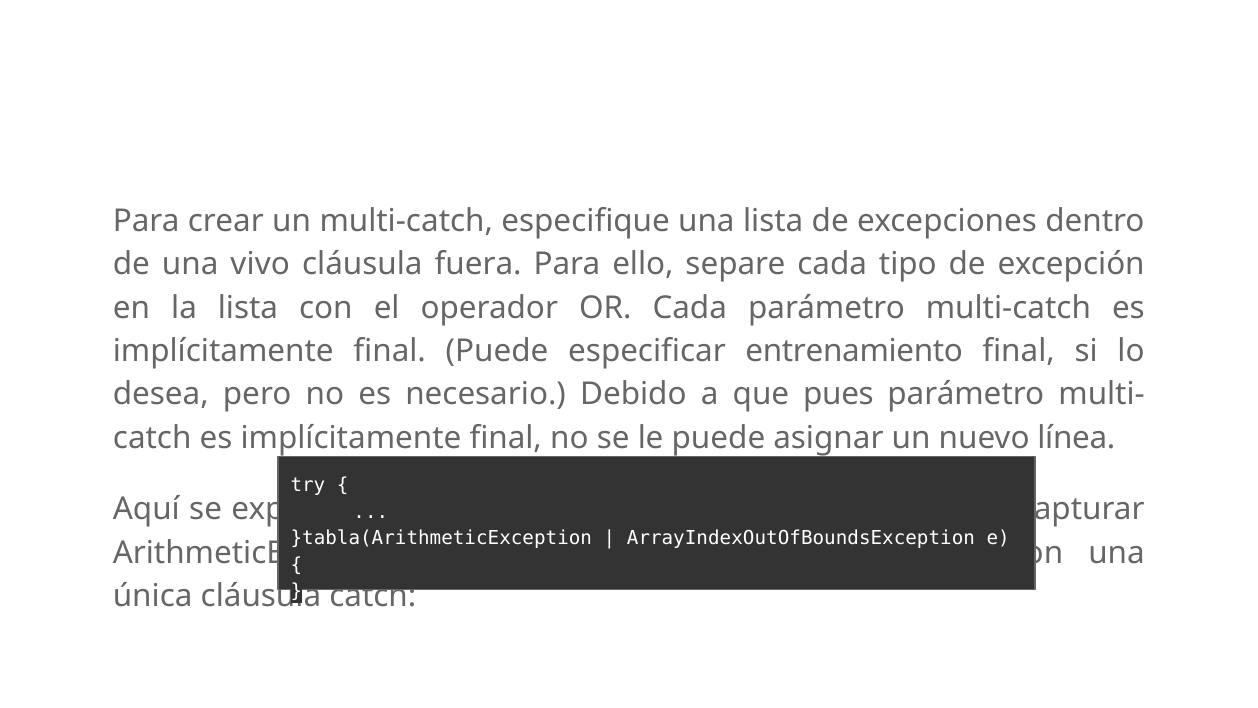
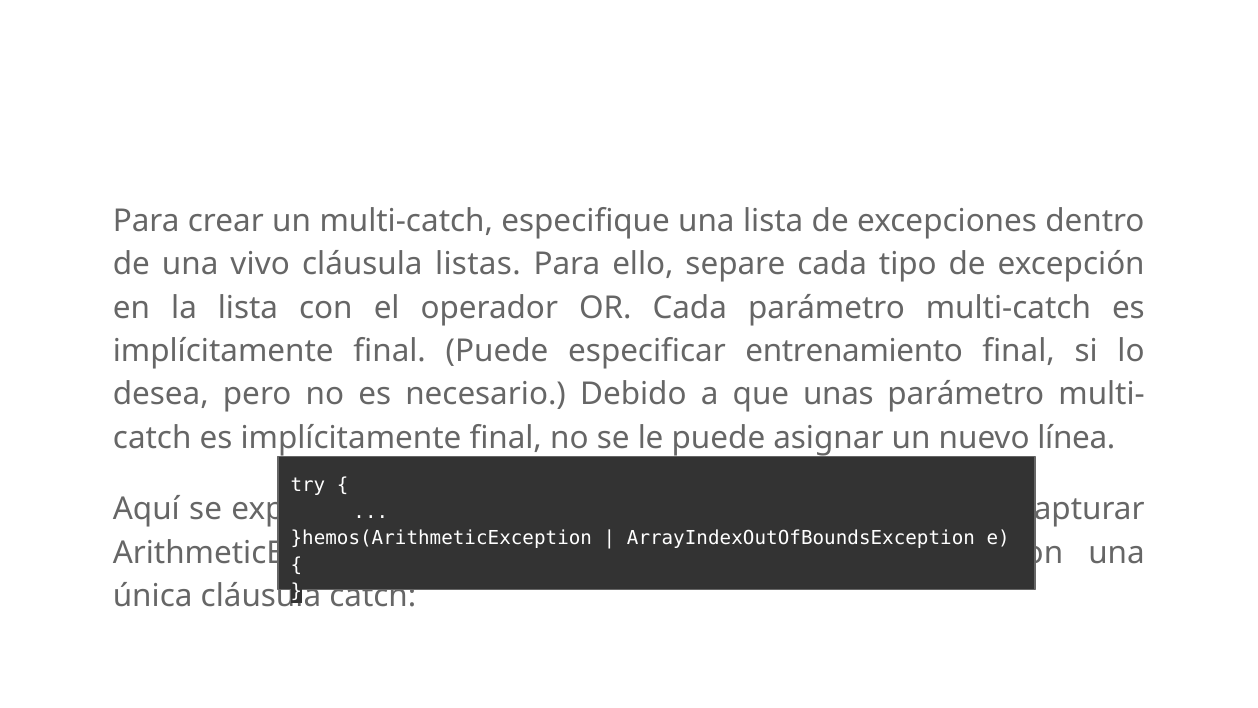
fuera: fuera -> listas
pues: pues -> unas
}tabla(ArithmeticException: }tabla(ArithmeticException -> }hemos(ArithmeticException
